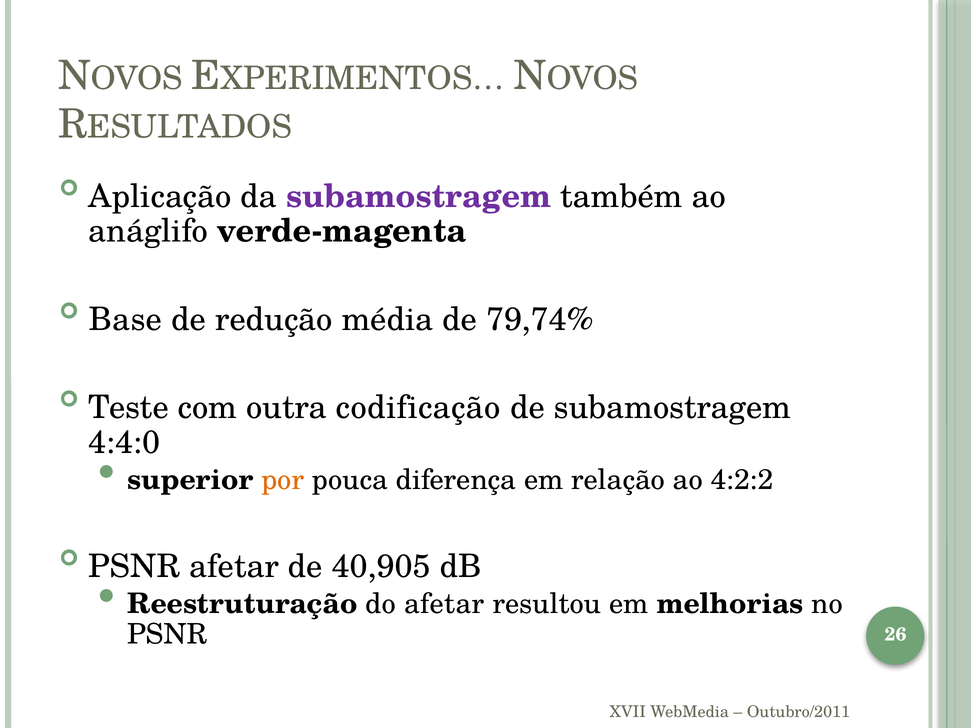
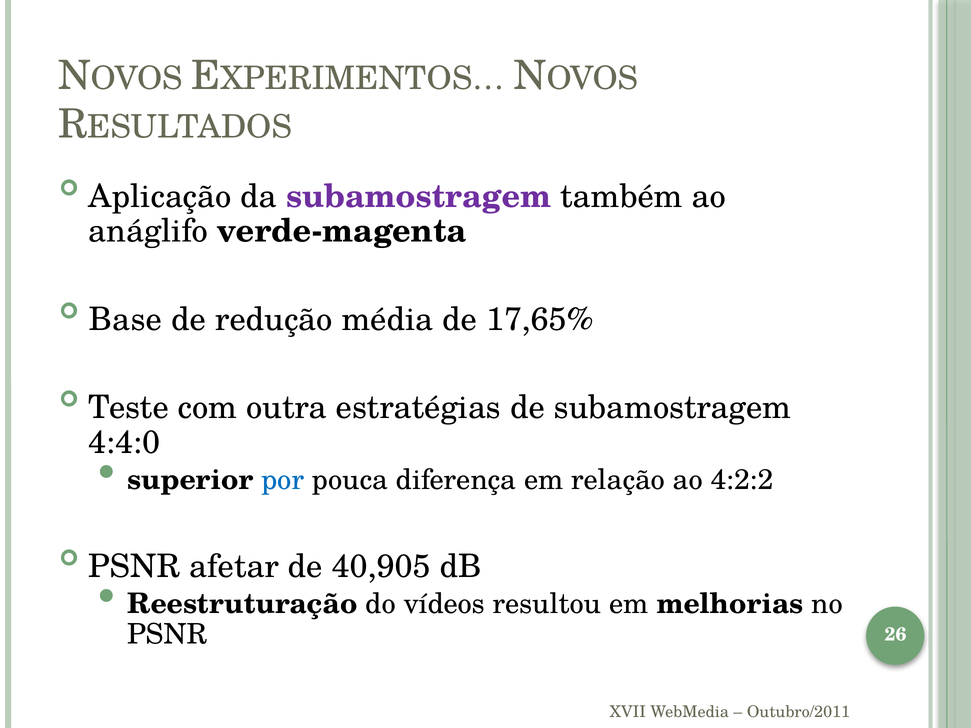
79,74%: 79,74% -> 17,65%
codificação: codificação -> estratégias
por colour: orange -> blue
do afetar: afetar -> vídeos
